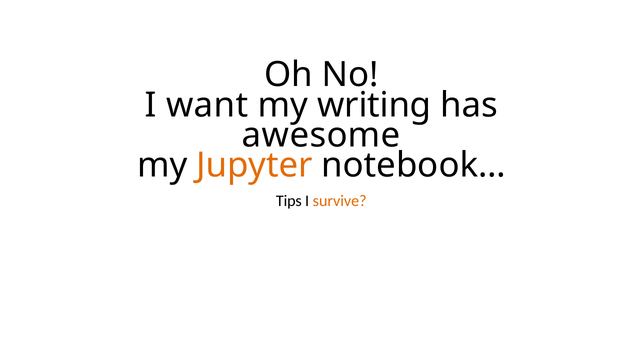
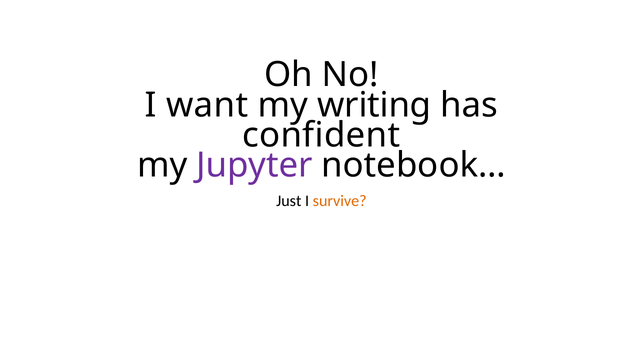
awesome: awesome -> confident
Jupyter colour: orange -> purple
Tips: Tips -> Just
